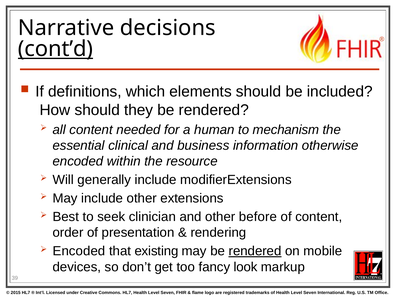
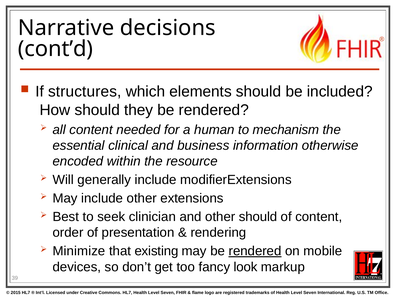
cont’d underline: present -> none
definitions: definitions -> structures
other before: before -> should
Encoded at (79, 251): Encoded -> Minimize
